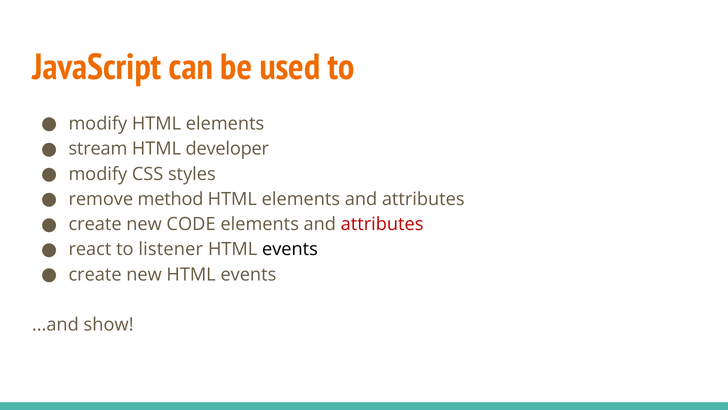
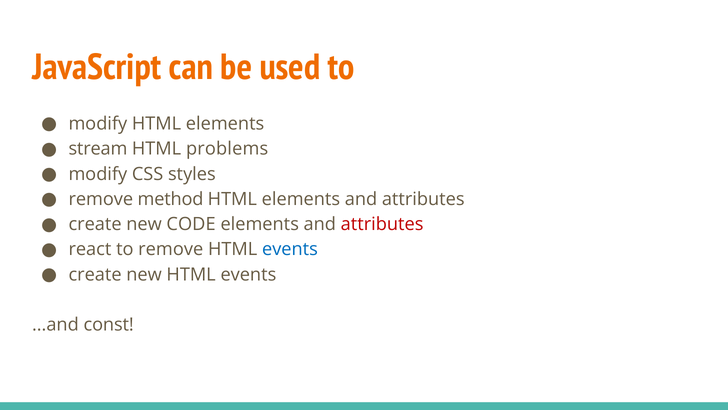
developer: developer -> problems
to listener: listener -> remove
events at (290, 249) colour: black -> blue
show: show -> const
